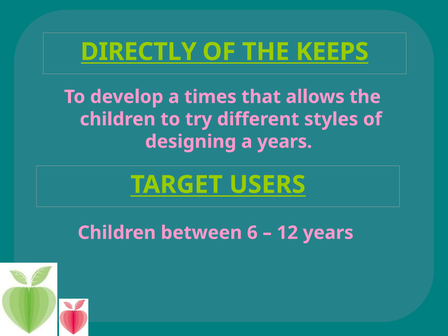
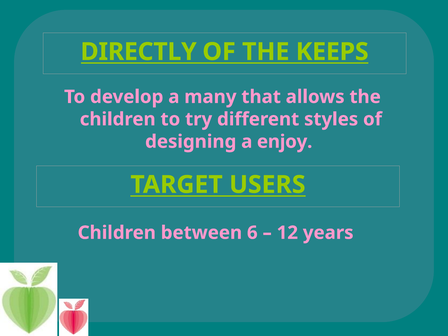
times: times -> many
a years: years -> enjoy
